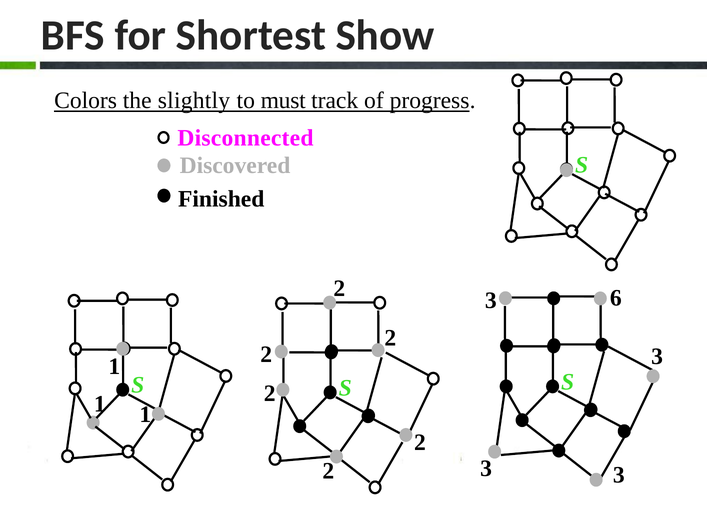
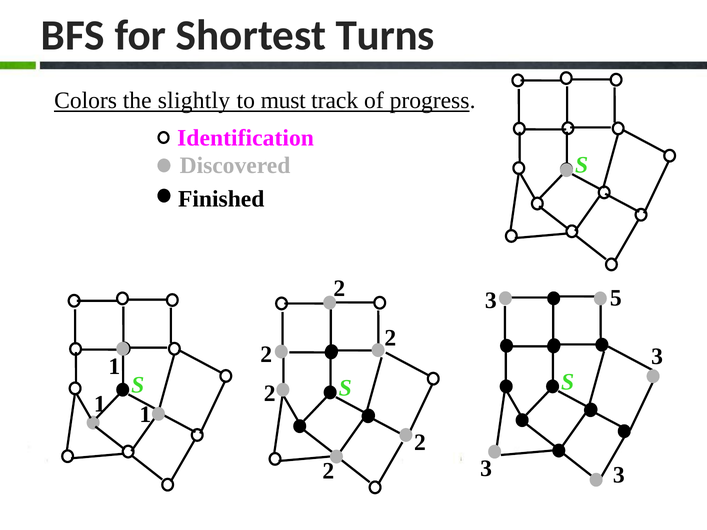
Show: Show -> Turns
Disconnected: Disconnected -> Identification
6: 6 -> 5
